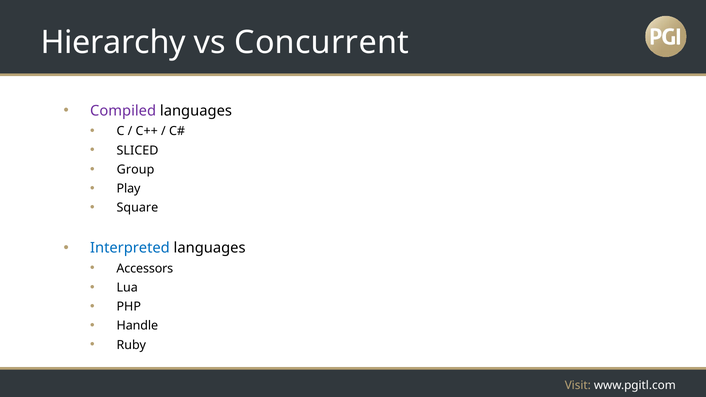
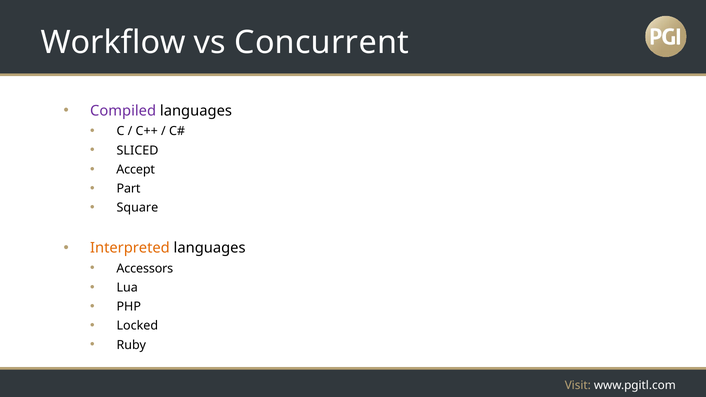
Hierarchy: Hierarchy -> Workflow
Group: Group -> Accept
Play: Play -> Part
Interpreted colour: blue -> orange
Handle: Handle -> Locked
